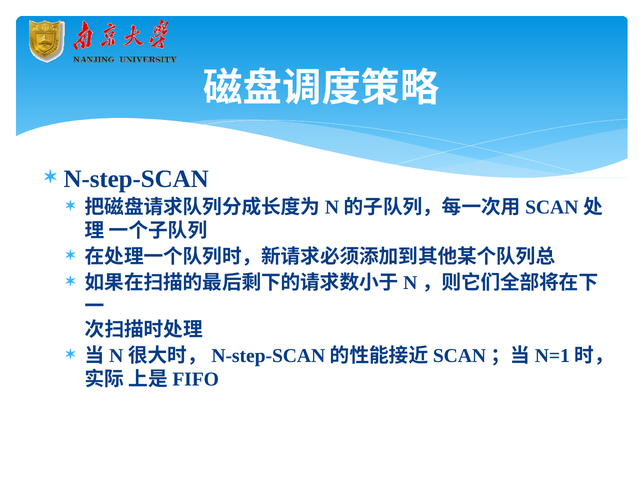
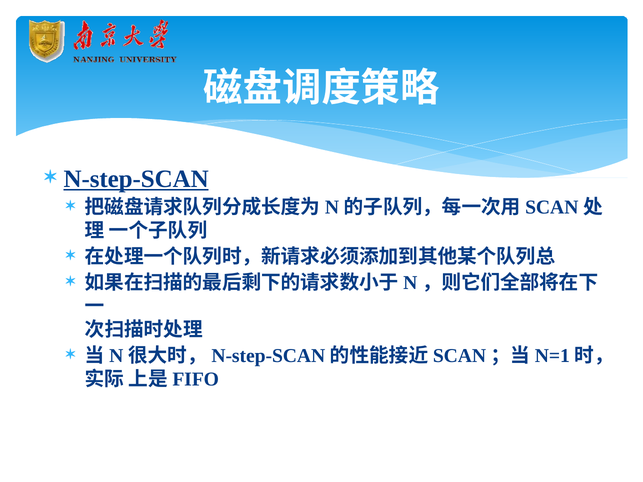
N-step-SCAN underline: none -> present
